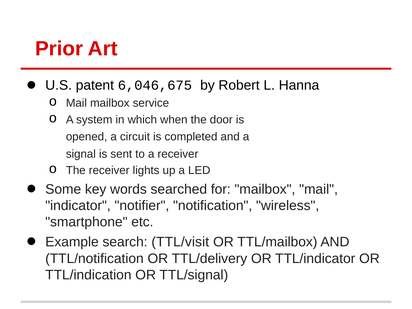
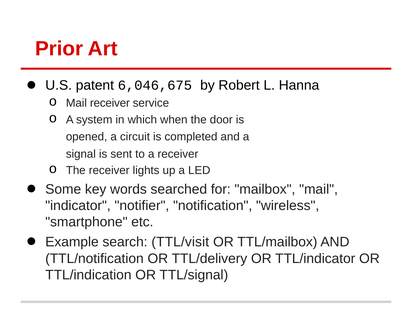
Mail mailbox: mailbox -> receiver
